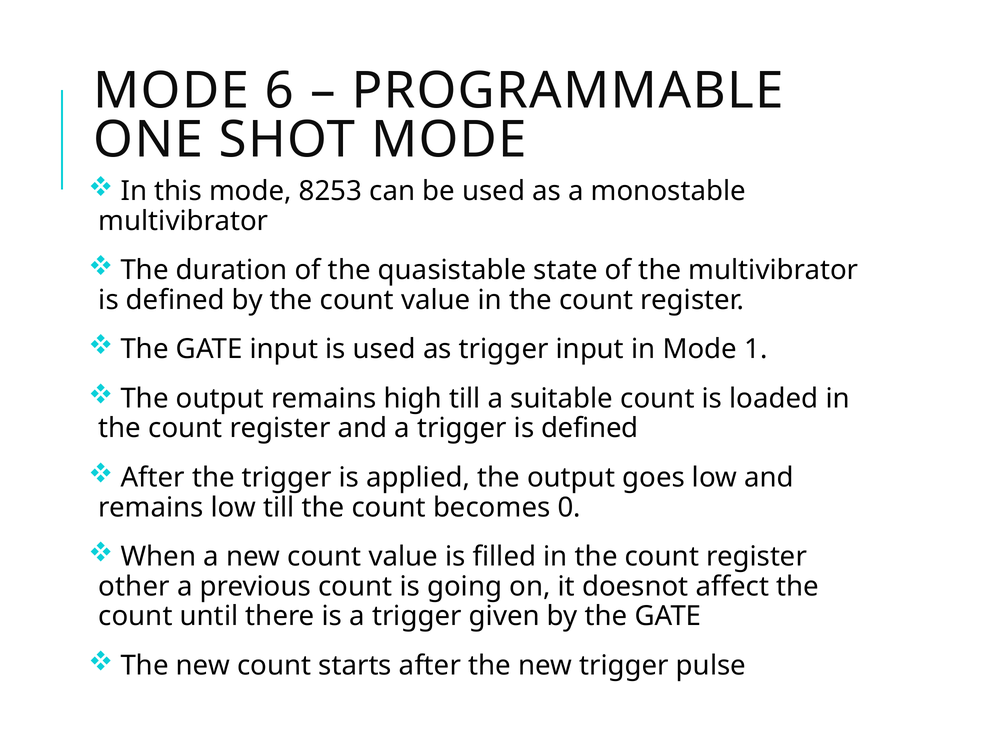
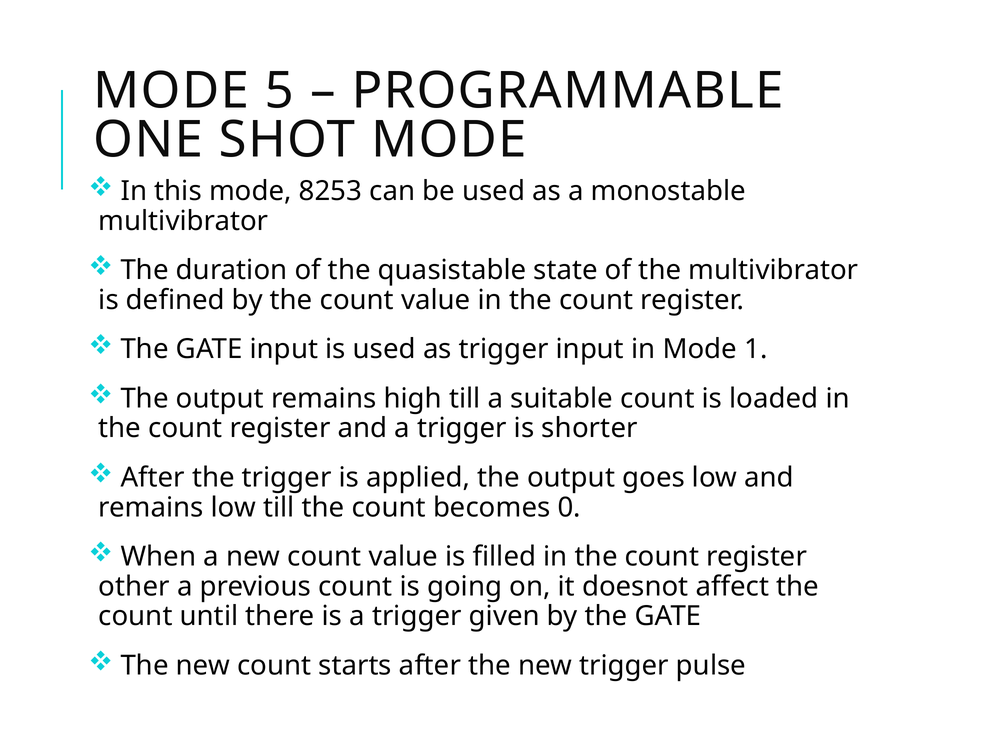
6: 6 -> 5
trigger is defined: defined -> shorter
